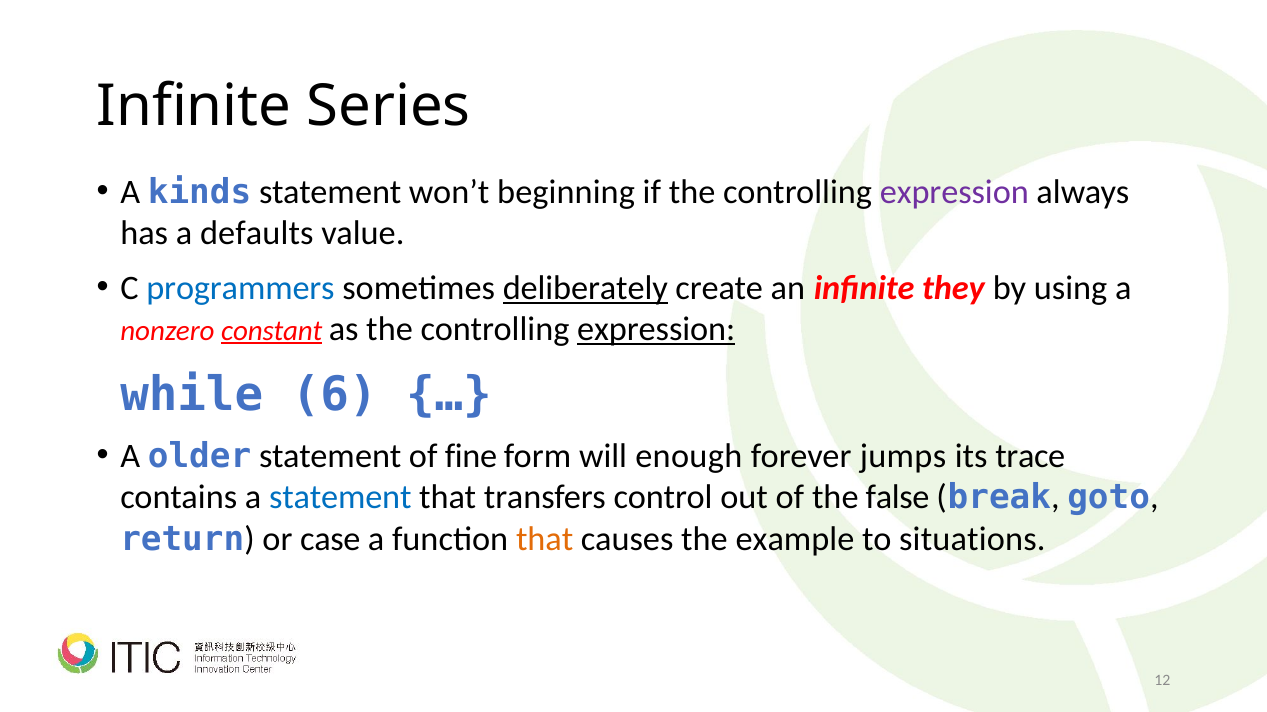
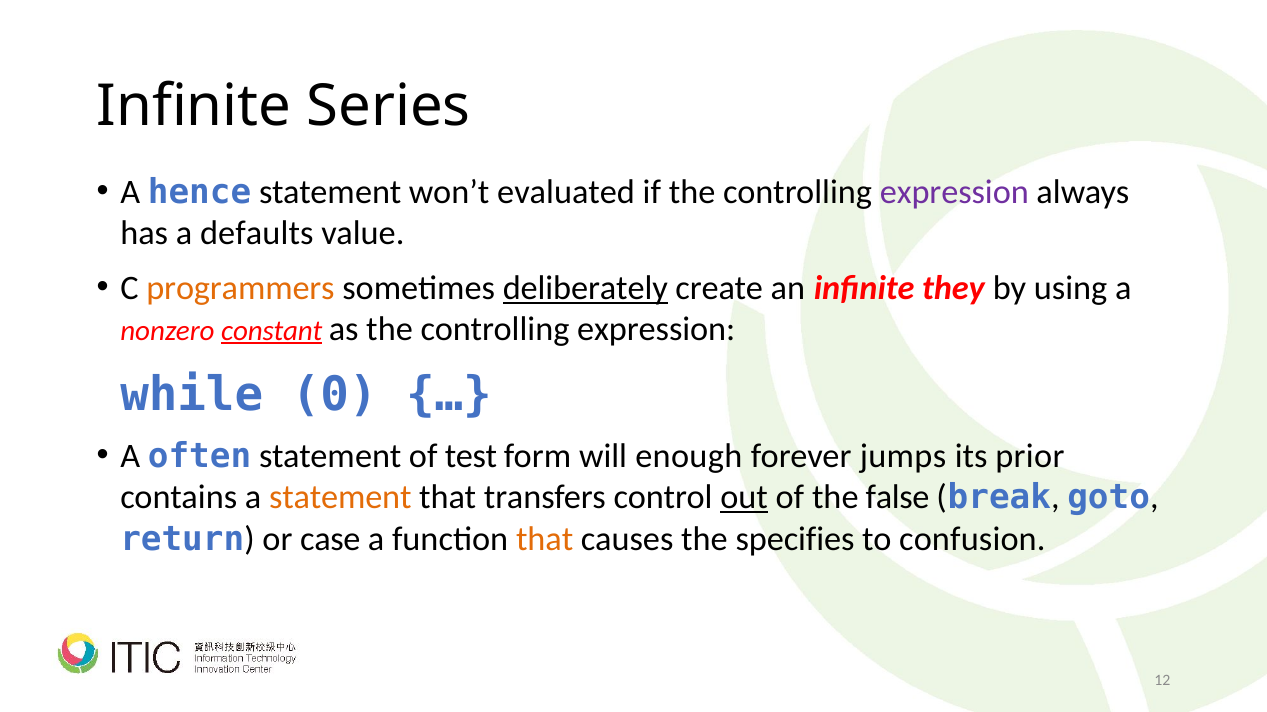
kinds: kinds -> hence
beginning: beginning -> evaluated
programmers colour: blue -> orange
expression at (656, 329) underline: present -> none
6: 6 -> 0
older: older -> often
fine: fine -> test
trace: trace -> prior
statement at (340, 498) colour: blue -> orange
out underline: none -> present
example: example -> specifies
situations: situations -> confusion
